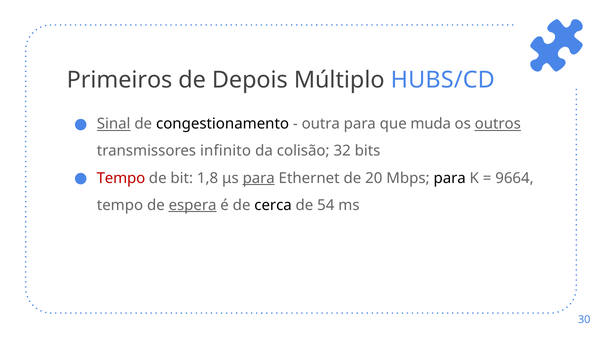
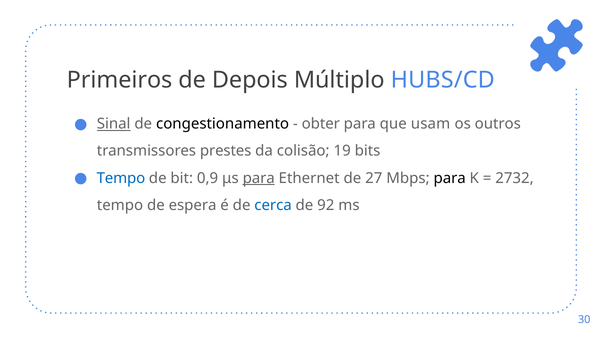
outra: outra -> obter
muda: muda -> usam
outros underline: present -> none
infinito: infinito -> prestes
32: 32 -> 19
Tempo at (121, 178) colour: red -> blue
1,8: 1,8 -> 0,9
20: 20 -> 27
9664: 9664 -> 2732
espera underline: present -> none
cerca colour: black -> blue
54: 54 -> 92
